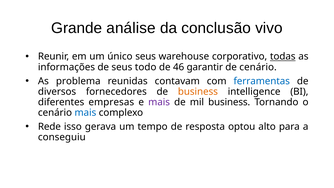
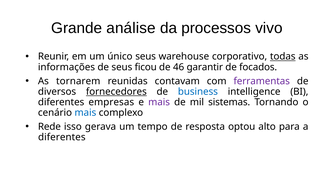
conclusão: conclusão -> processos
todo: todo -> ficou
de cenário: cenário -> focados
problema: problema -> tornarem
ferramentas colour: blue -> purple
fornecedores underline: none -> present
business at (198, 92) colour: orange -> blue
mil business: business -> sistemas
conseguiu at (62, 137): conseguiu -> diferentes
